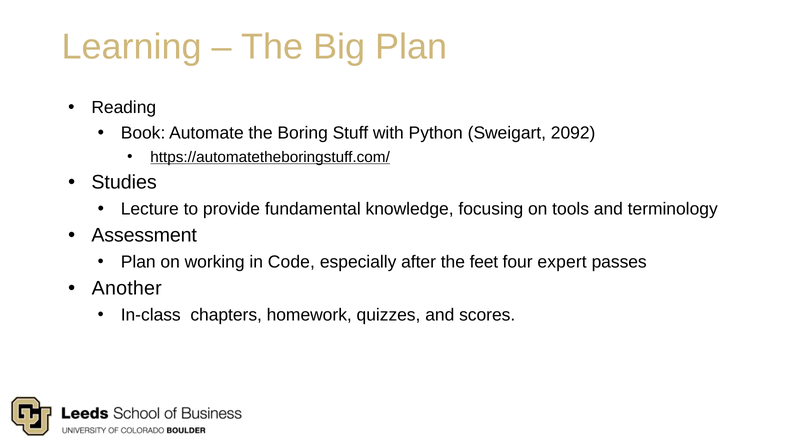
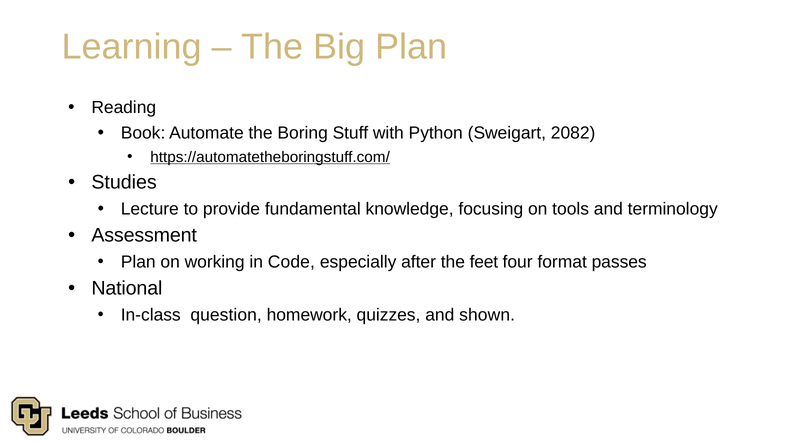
2092: 2092 -> 2082
expert: expert -> format
Another: Another -> National
chapters: chapters -> question
scores: scores -> shown
